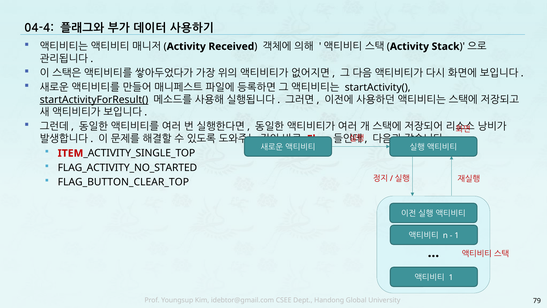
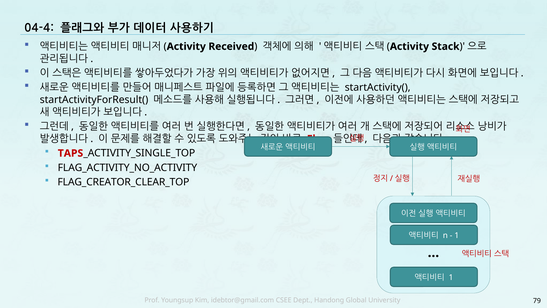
startActivityForResult( underline: present -> none
ITEM: ITEM -> TAPS
FLAG_ACTIVITY_NO_STARTED: FLAG_ACTIVITY_NO_STARTED -> FLAG_ACTIVITY_NO_ACTIVITY
FLAG_BUTTON_CLEAR_TOP: FLAG_BUTTON_CLEAR_TOP -> FLAG_CREATOR_CLEAR_TOP
